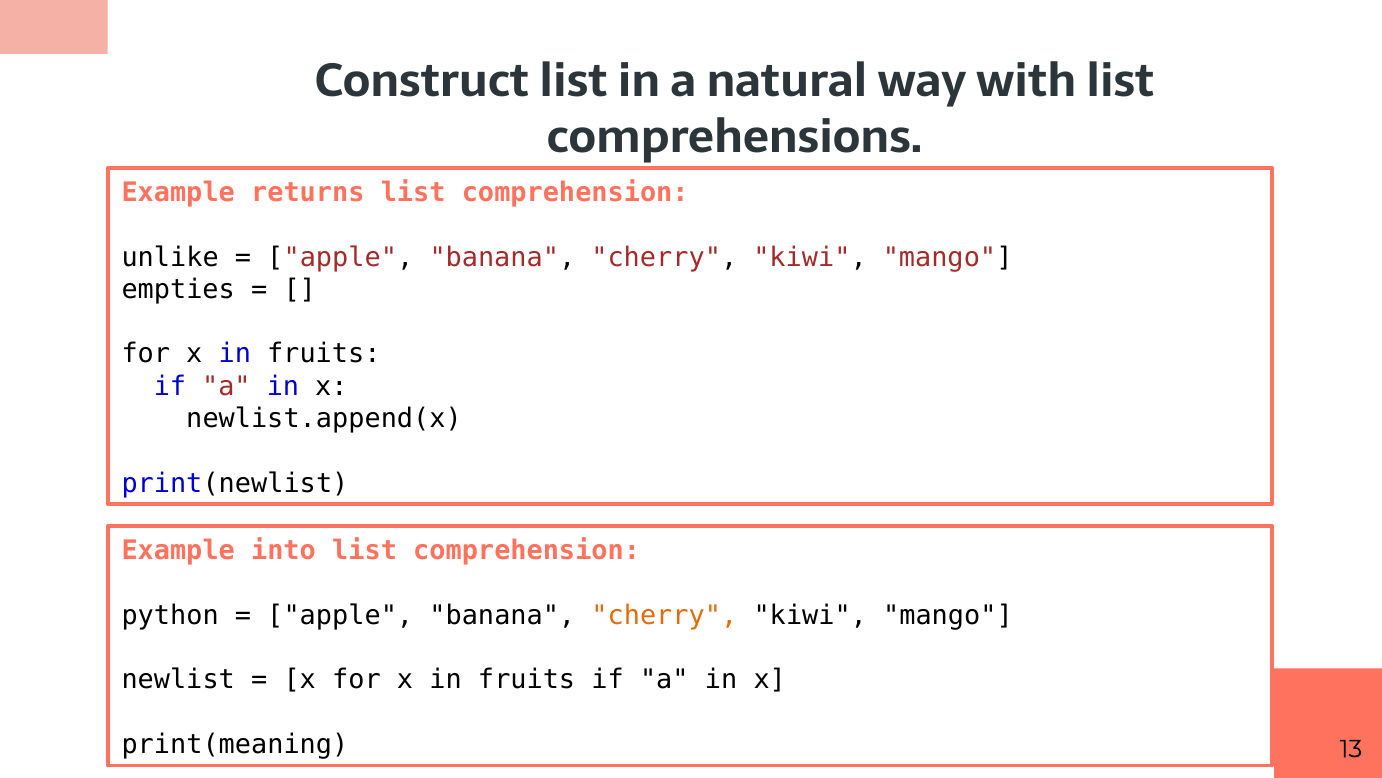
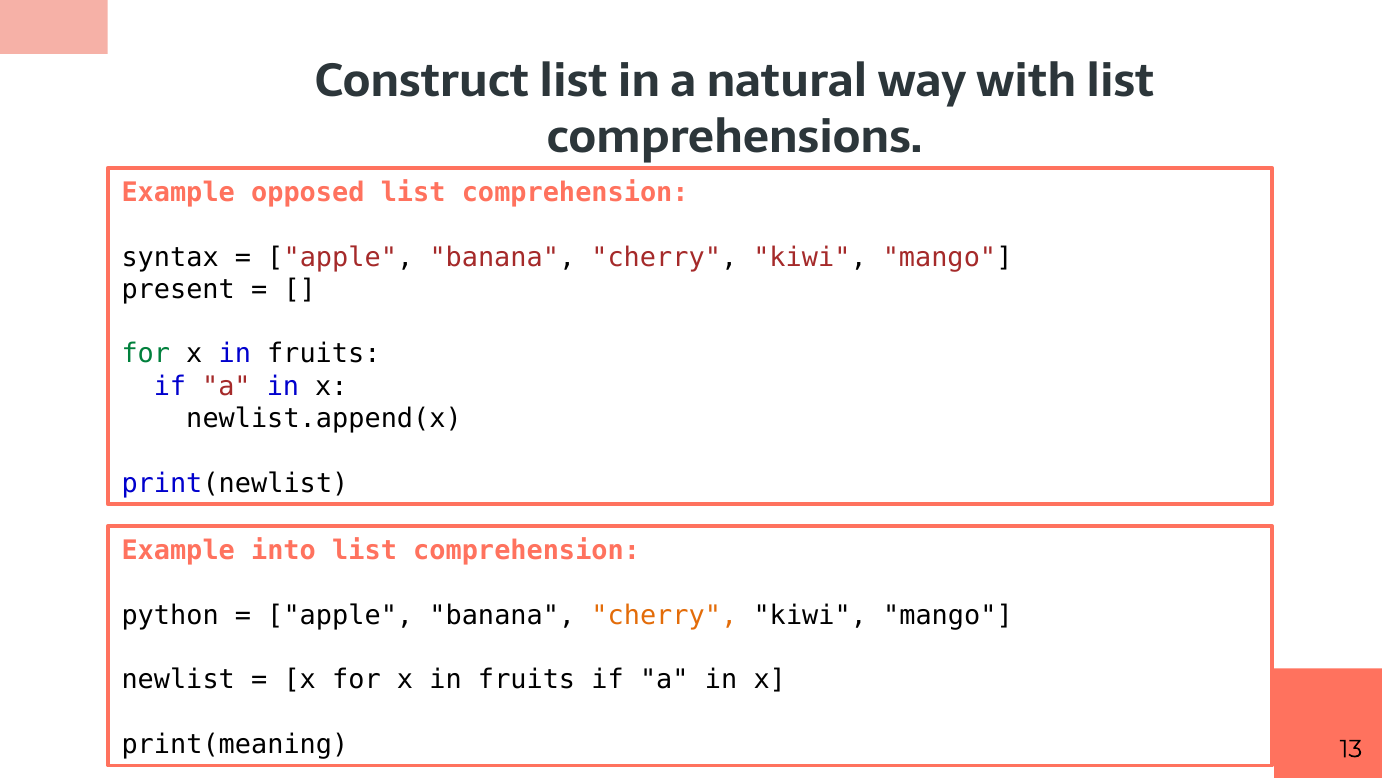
returns: returns -> opposed
unlike: unlike -> syntax
empties: empties -> present
for at (146, 354) colour: black -> green
